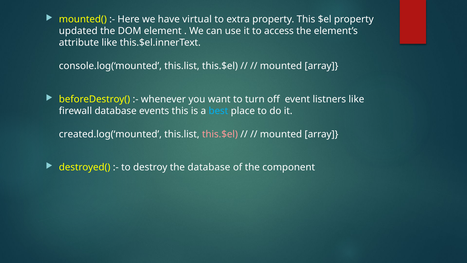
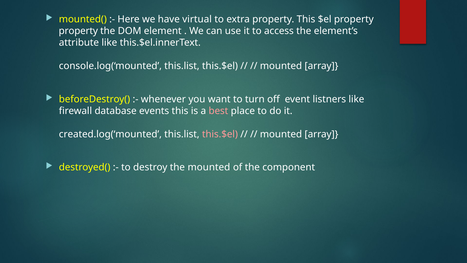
updated at (78, 31): updated -> property
best colour: light blue -> pink
the database: database -> mounted
